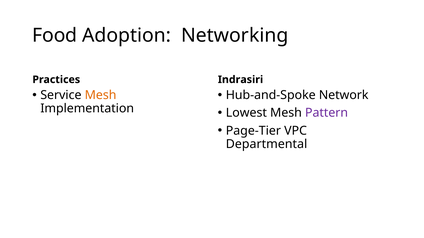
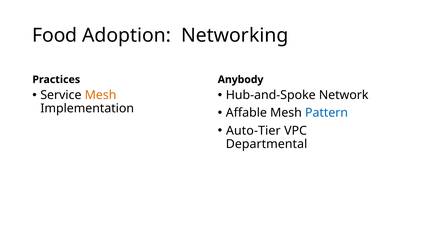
Indrasiri: Indrasiri -> Anybody
Lowest: Lowest -> Affable
Pattern colour: purple -> blue
Page-Tier: Page-Tier -> Auto-Tier
